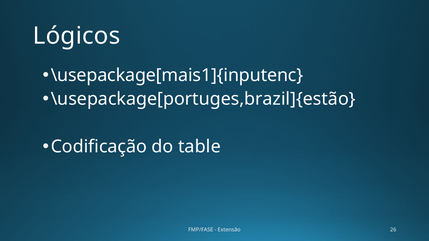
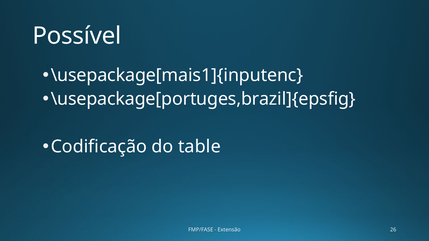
Lógicos: Lógicos -> Possível
\usepackage[portuges,brazil]{estão: \usepackage[portuges,brazil]{estão -> \usepackage[portuges,brazil]{epsfig
